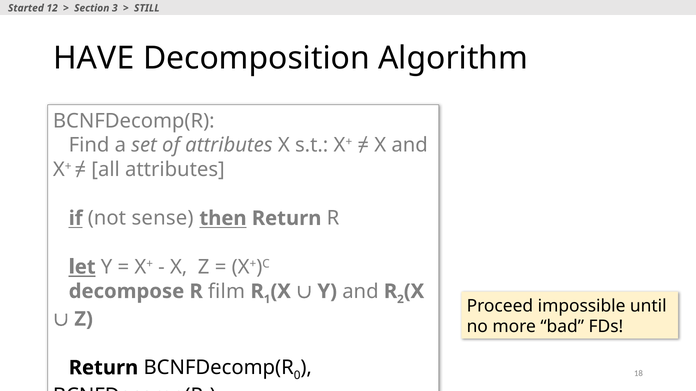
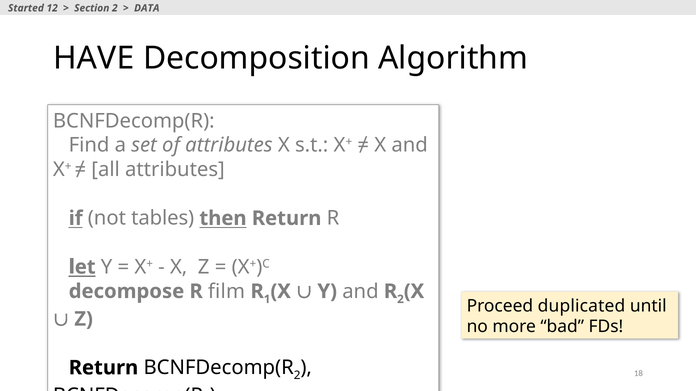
Section 3: 3 -> 2
STILL: STILL -> DATA
sense: sense -> tables
impossible: impossible -> duplicated
Return BCNFDecomp(R 0: 0 -> 2
